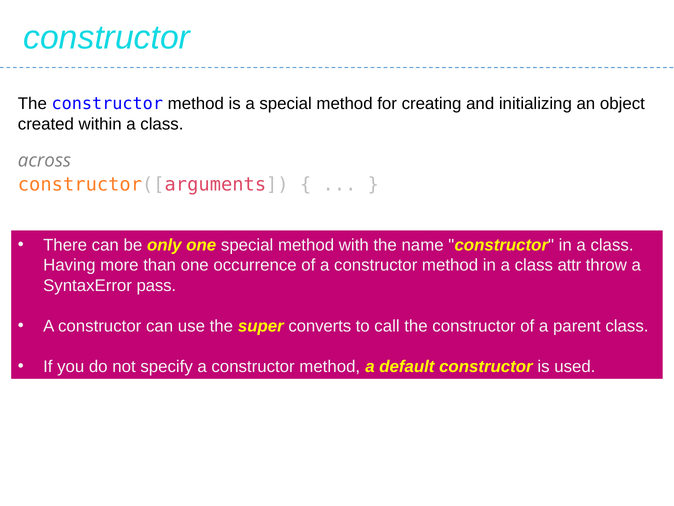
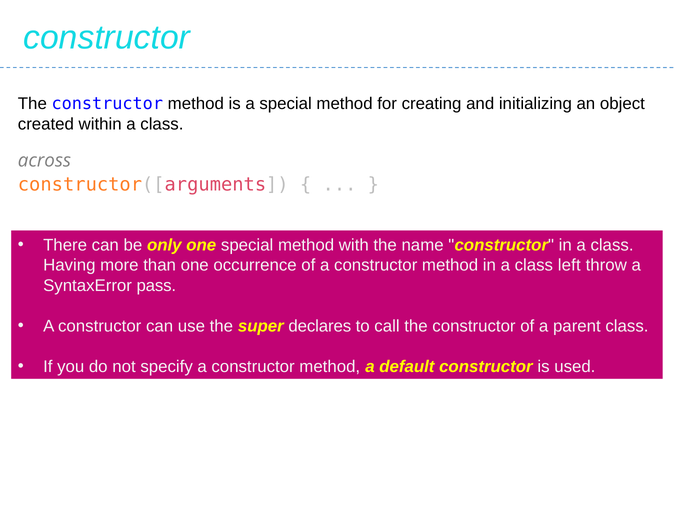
attr: attr -> left
converts: converts -> declares
